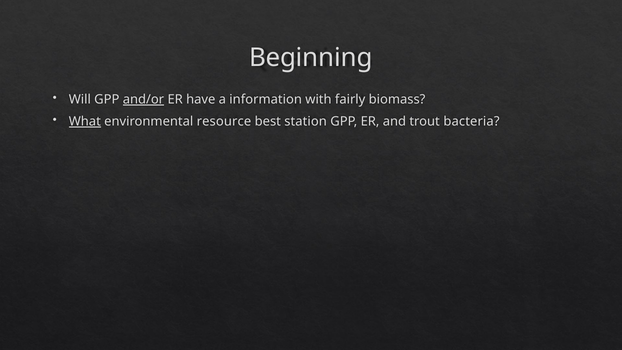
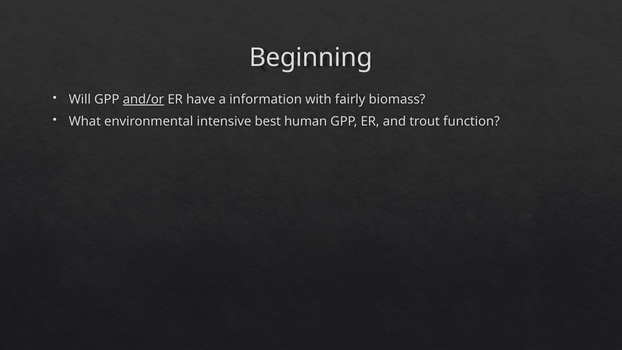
What underline: present -> none
resource: resource -> intensive
station: station -> human
bacteria: bacteria -> function
